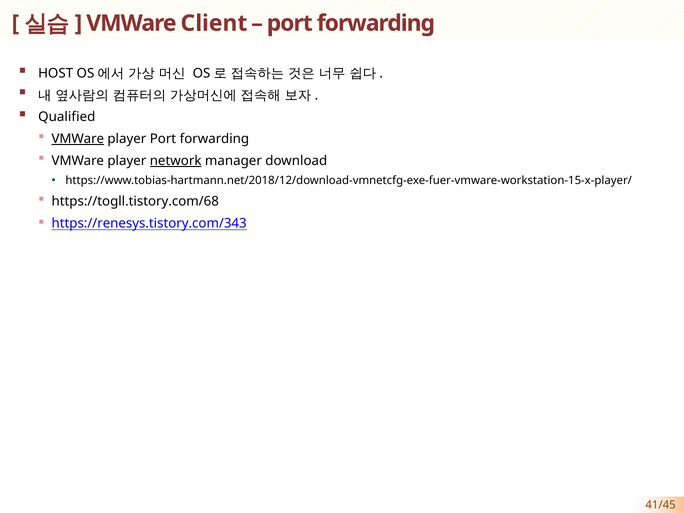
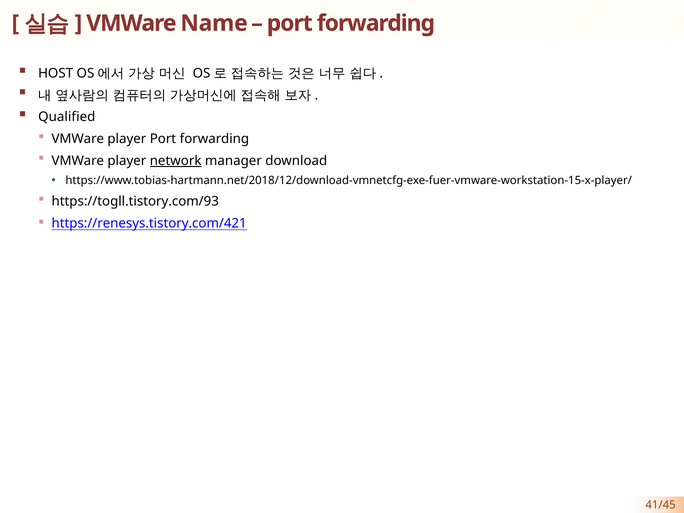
Client: Client -> Name
VMWare at (78, 139) underline: present -> none
https://togll.tistory.com/68: https://togll.tistory.com/68 -> https://togll.tistory.com/93
https://renesys.tistory.com/343: https://renesys.tistory.com/343 -> https://renesys.tistory.com/421
